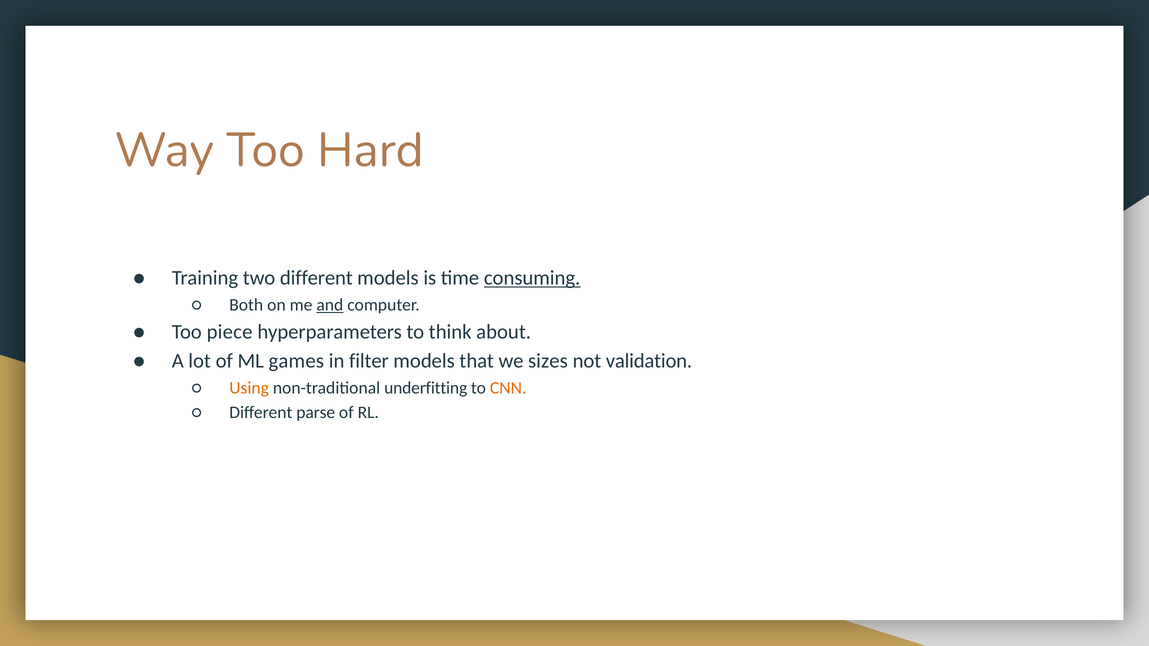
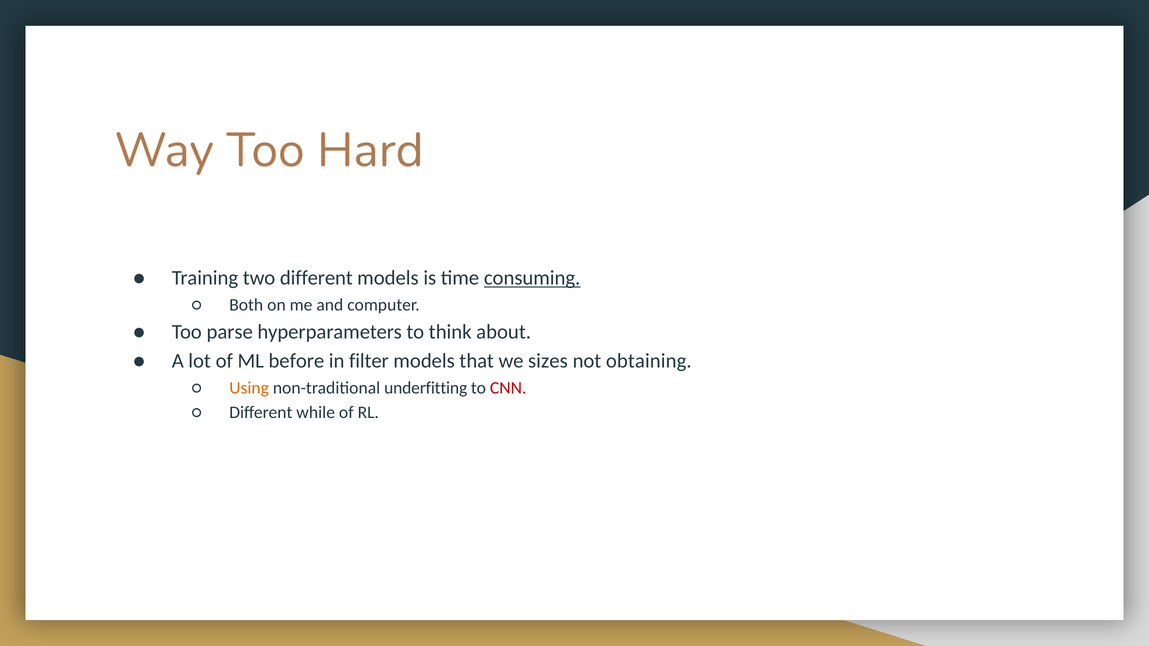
and underline: present -> none
piece: piece -> parse
games: games -> before
validation: validation -> obtaining
CNN colour: orange -> red
parse: parse -> while
